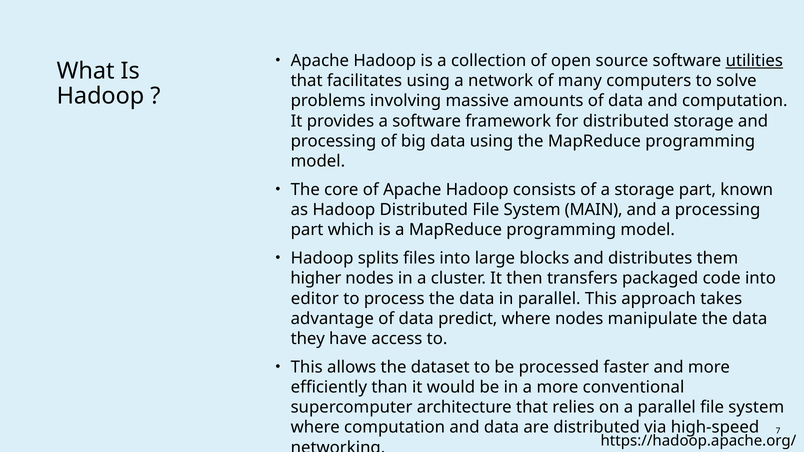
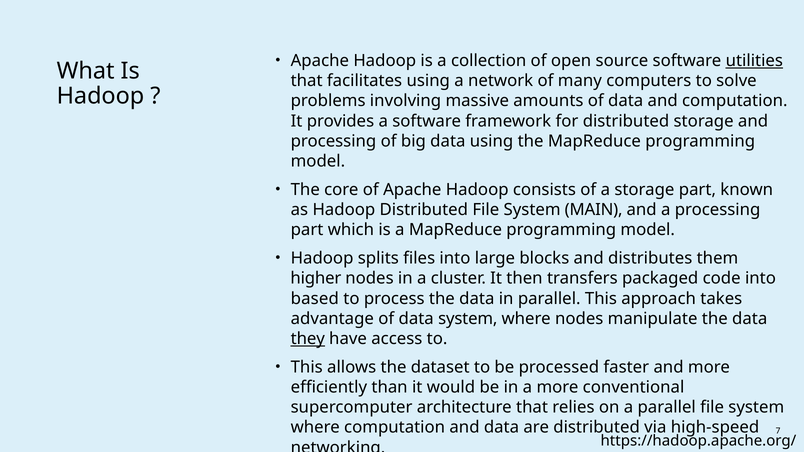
editor: editor -> based
data predict: predict -> system
they underline: none -> present
